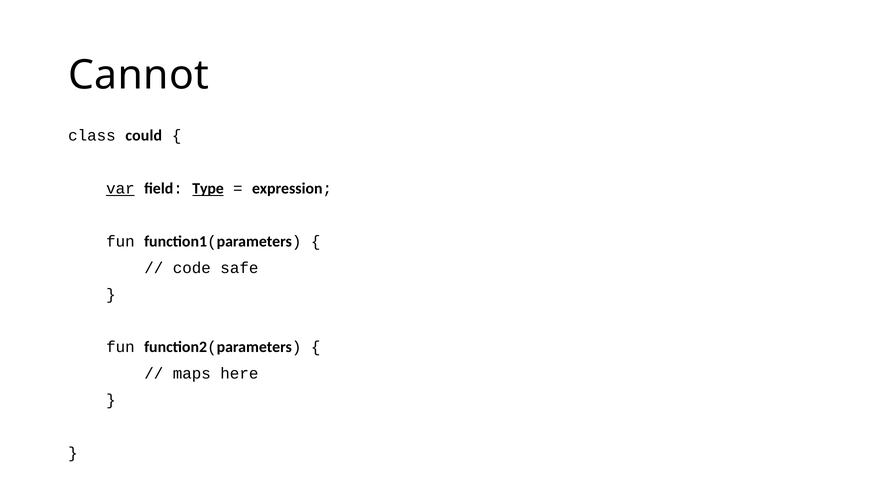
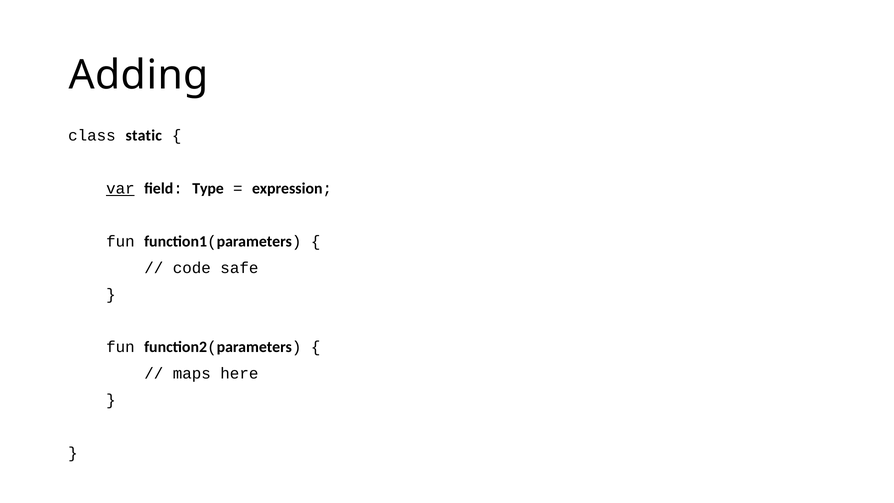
Cannot: Cannot -> Adding
could: could -> static
Type underline: present -> none
